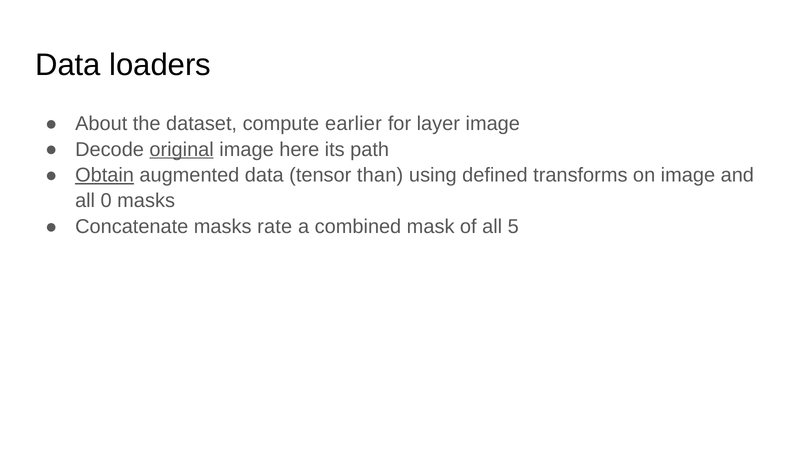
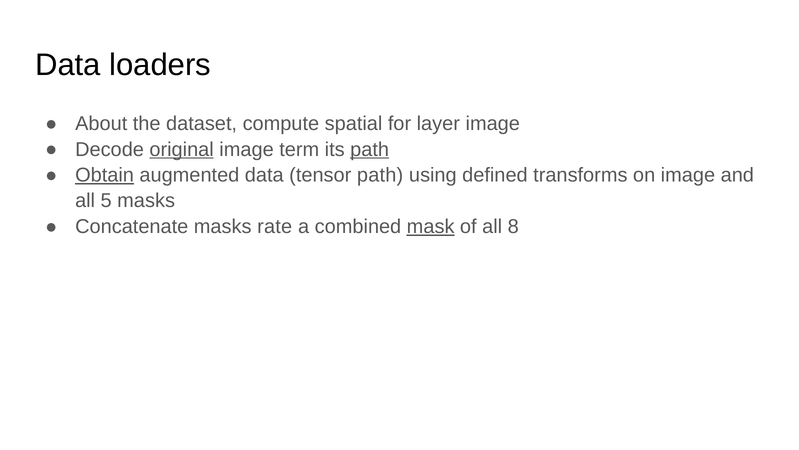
earlier: earlier -> spatial
here: here -> term
path at (370, 149) underline: none -> present
tensor than: than -> path
0: 0 -> 5
mask underline: none -> present
5: 5 -> 8
